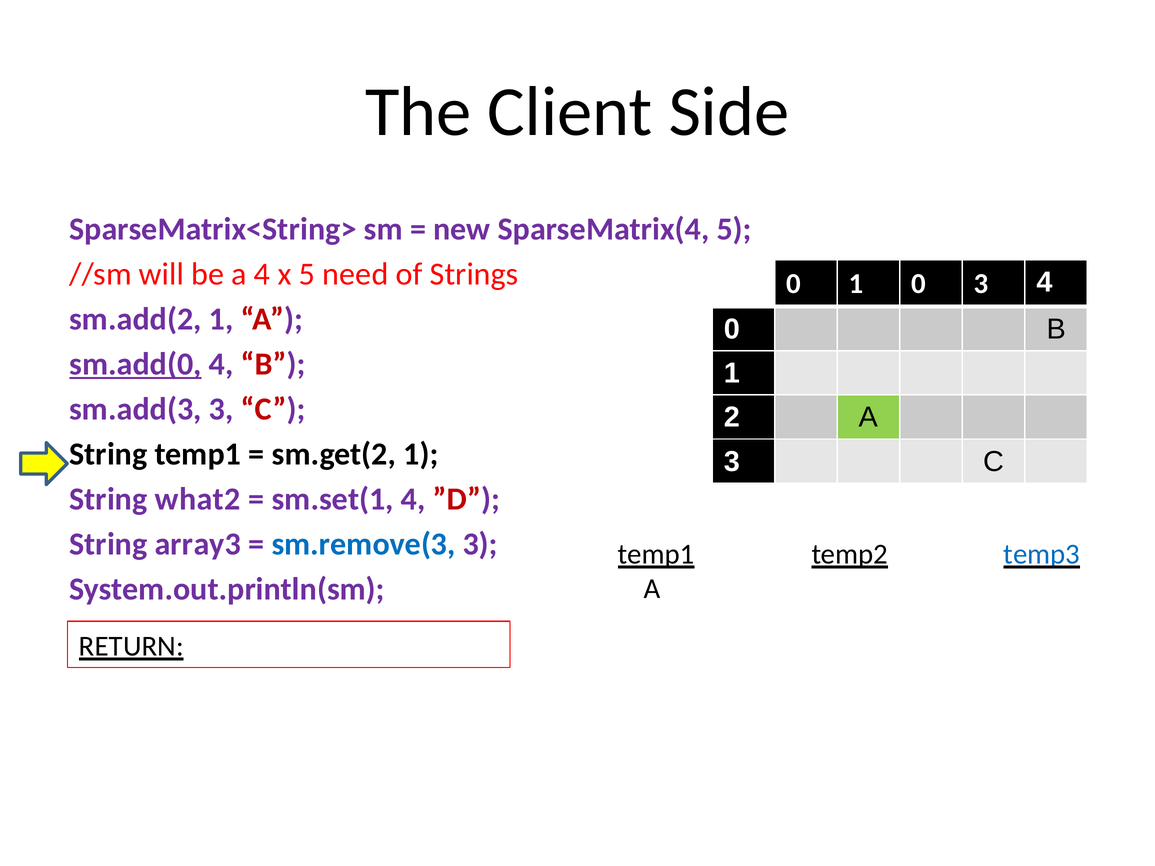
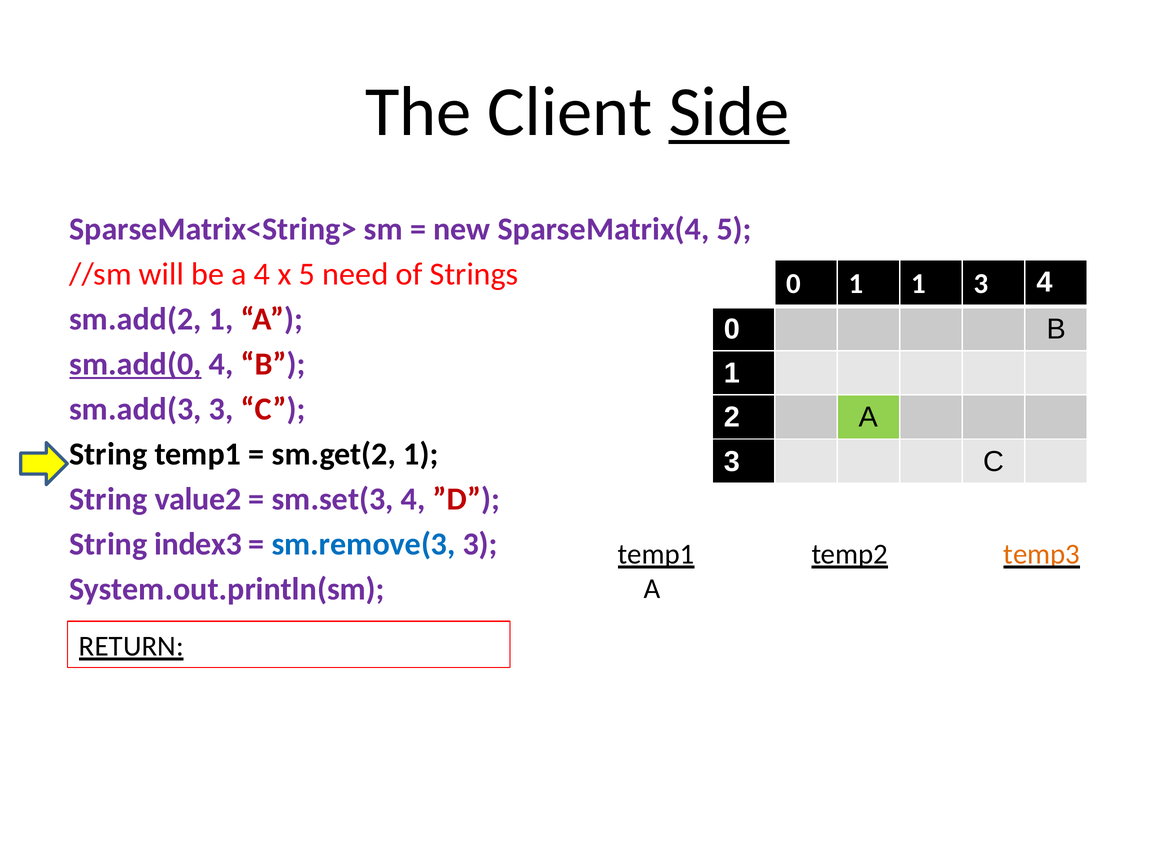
Side underline: none -> present
1 0: 0 -> 1
what2: what2 -> value2
sm.set(1: sm.set(1 -> sm.set(3
array3: array3 -> index3
temp3 colour: blue -> orange
